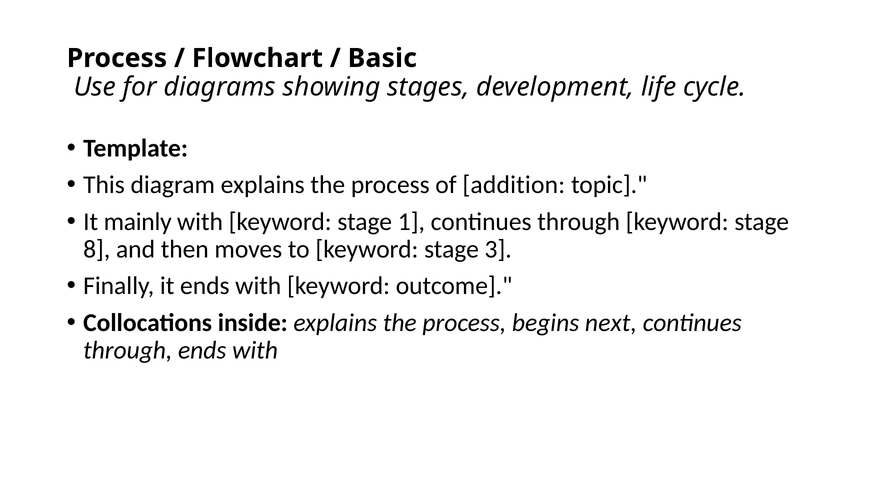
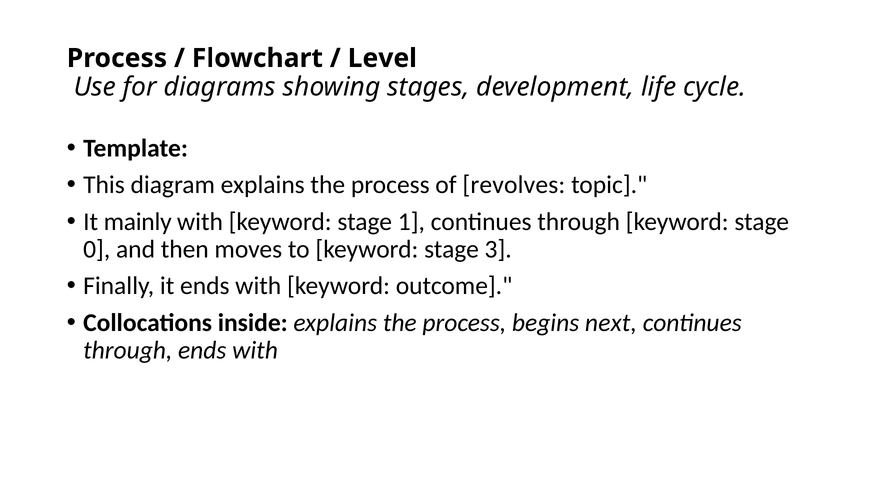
Basic: Basic -> Level
addition: addition -> revolves
8: 8 -> 0
